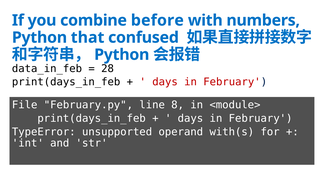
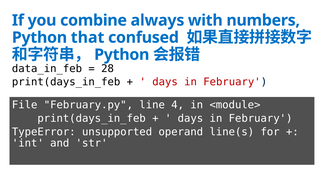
before: before -> always
8: 8 -> 4
with(s: with(s -> line(s
